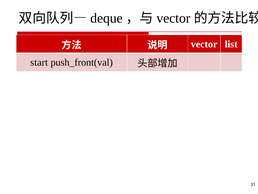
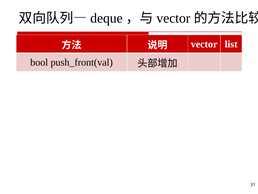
start: start -> bool
